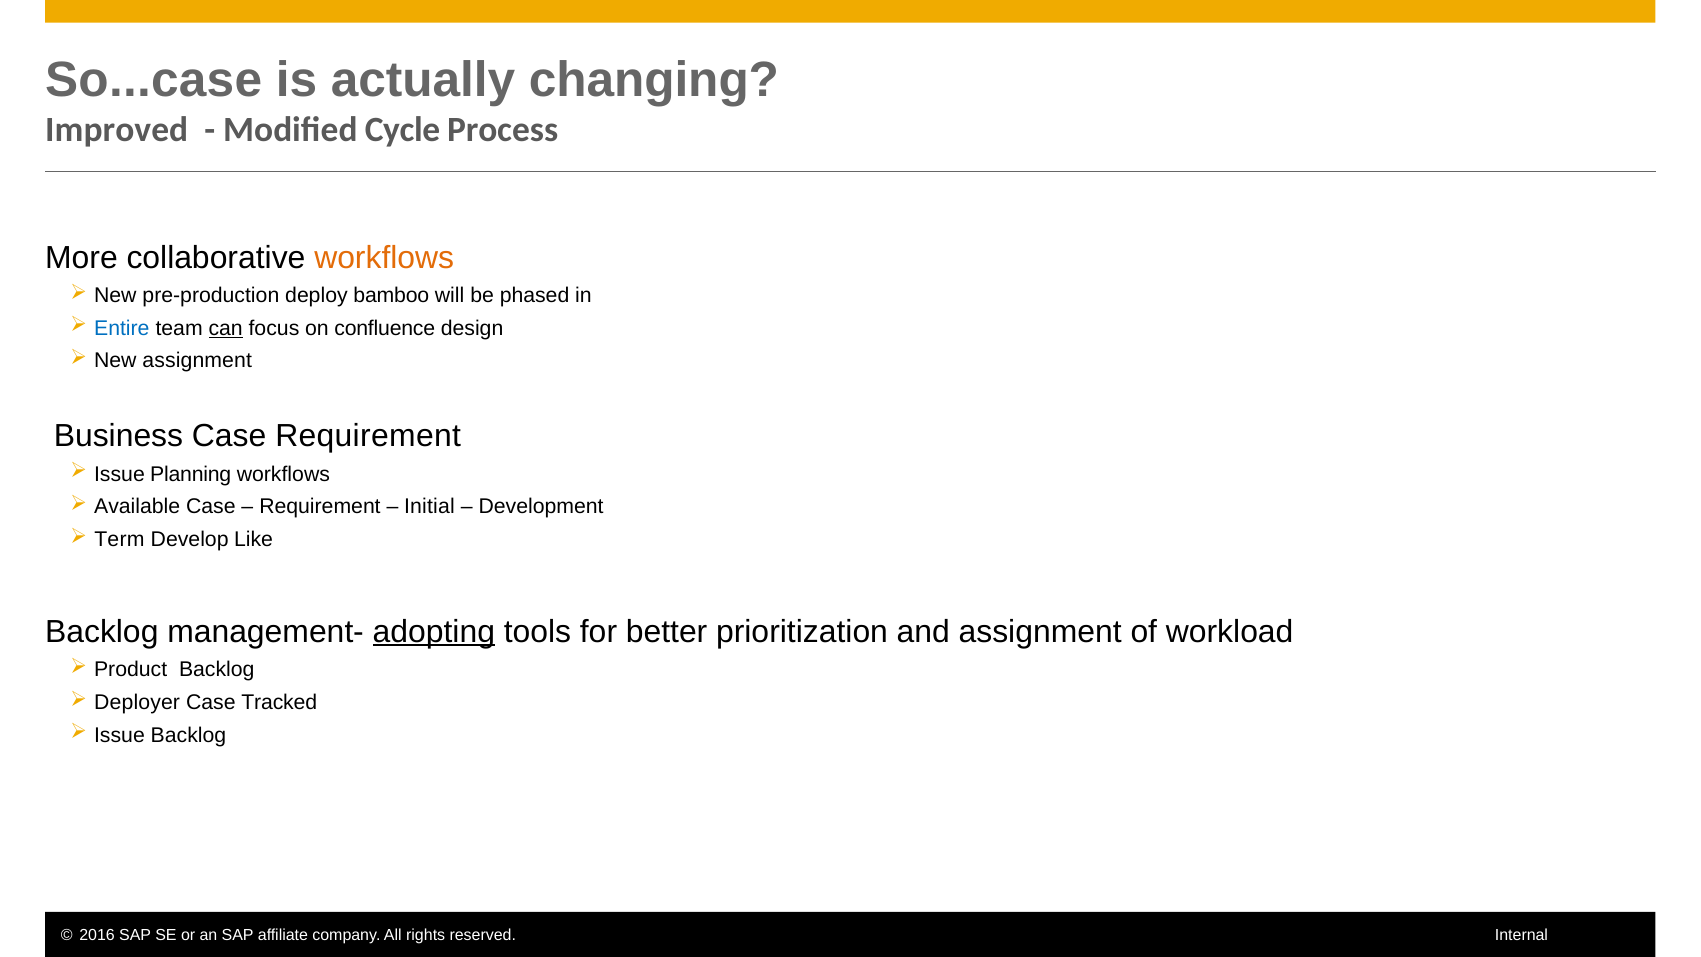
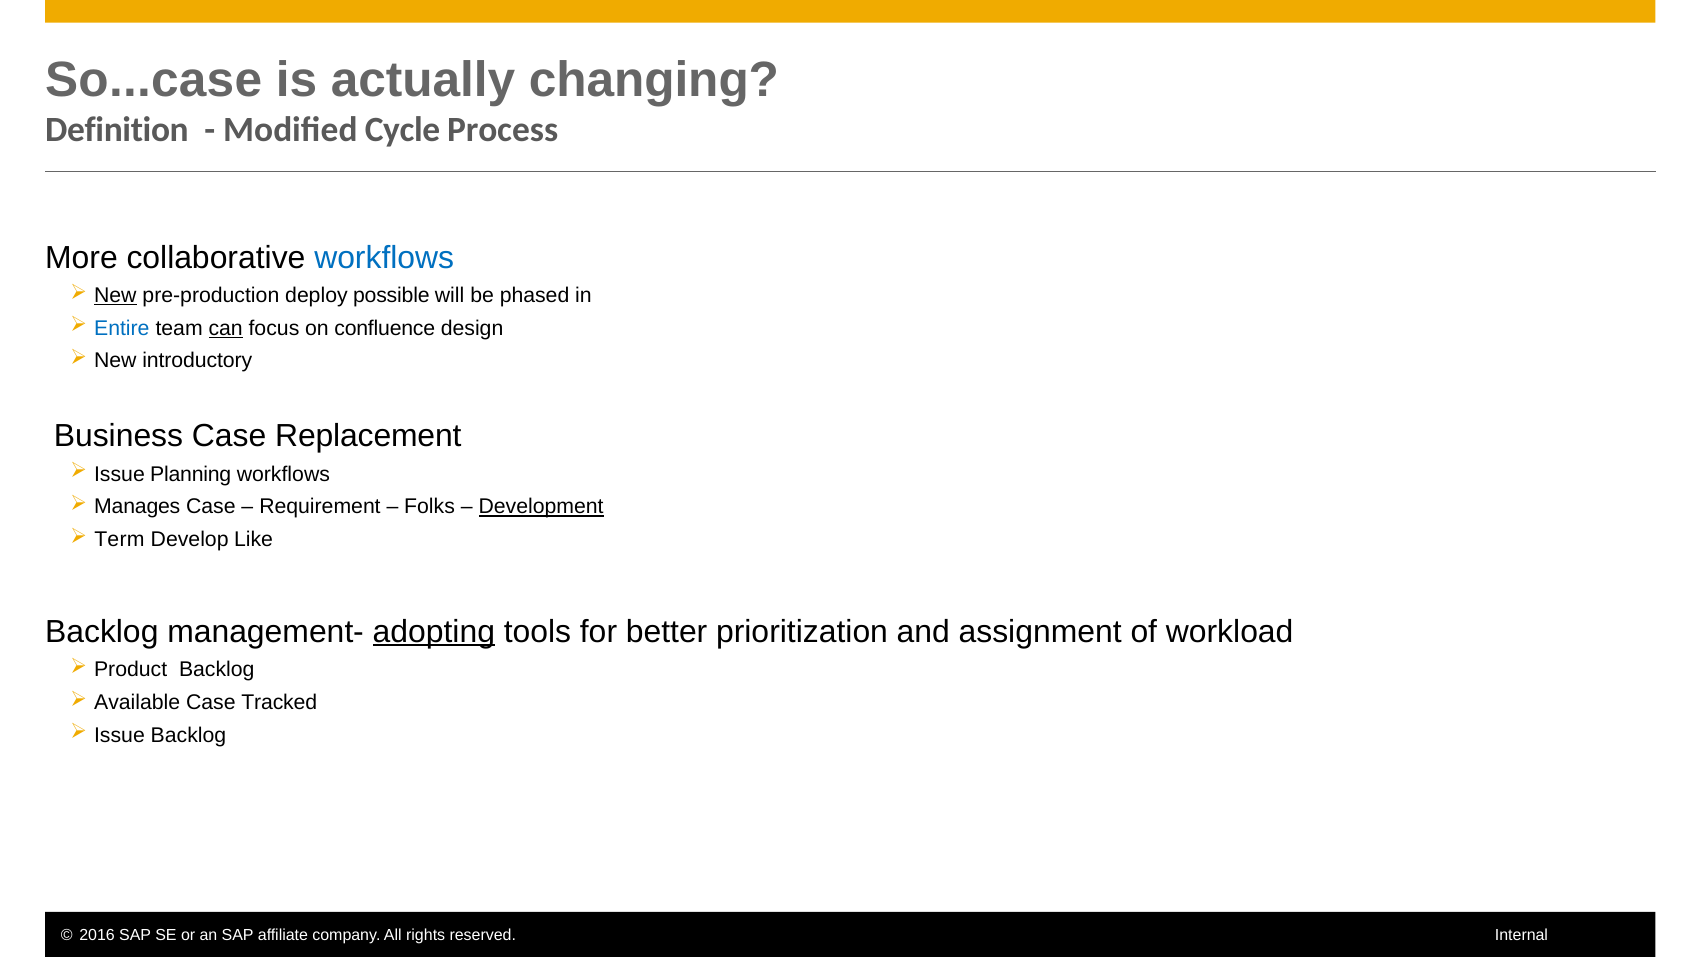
Improved: Improved -> Definition
workflows at (384, 257) colour: orange -> blue
New at (115, 296) underline: none -> present
bamboo: bamboo -> possible
New assignment: assignment -> introductory
Case Requirement: Requirement -> Replacement
Available: Available -> Manages
Initial: Initial -> Folks
Development underline: none -> present
Deployer: Deployer -> Available
